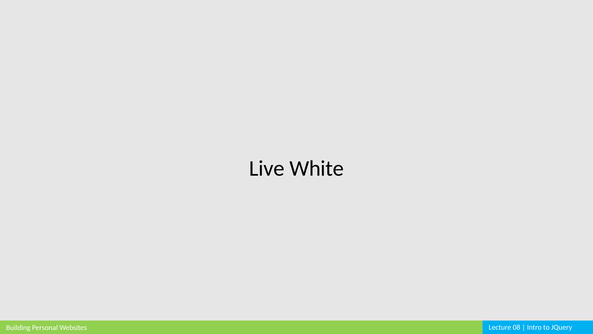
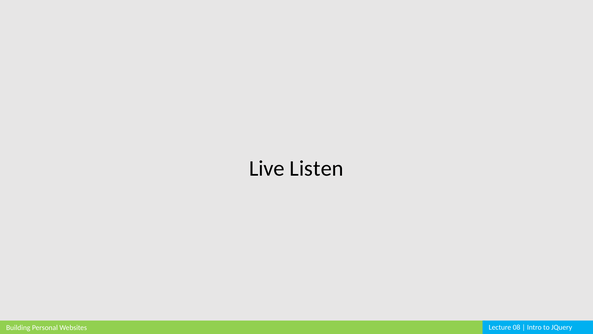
White: White -> Listen
